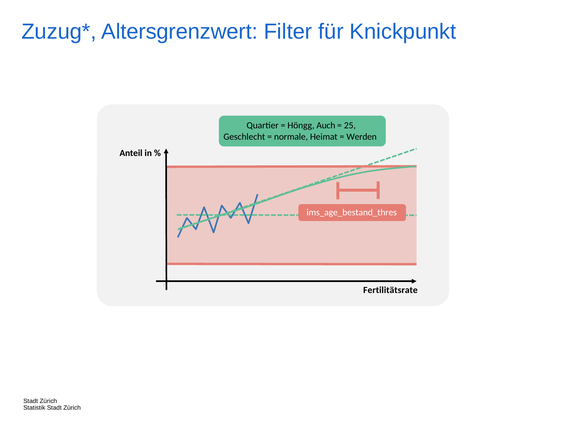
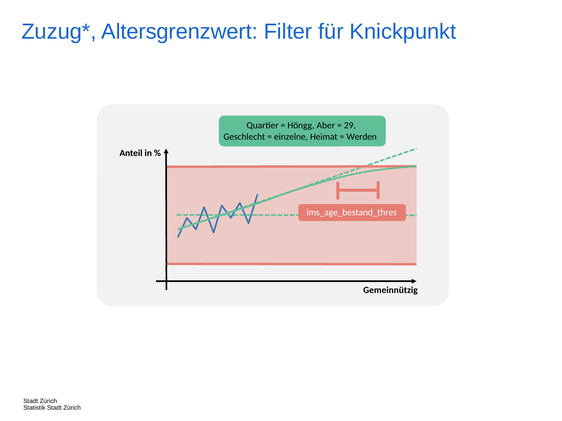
Auch: Auch -> Aber
25: 25 -> 29
normale: normale -> einzelne
Fertilitätsrate: Fertilitätsrate -> Gemeinnützig
